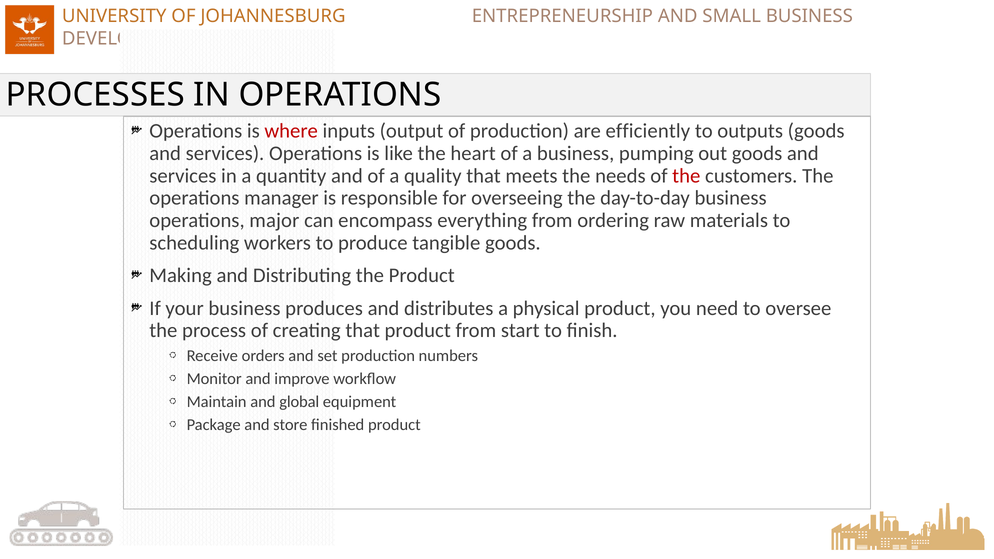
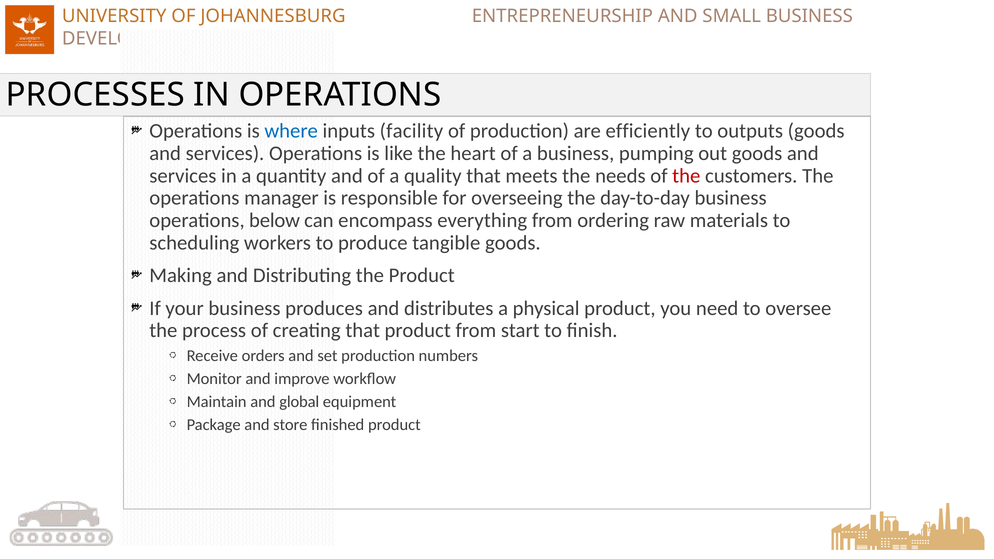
where colour: red -> blue
output: output -> facility
major: major -> below
